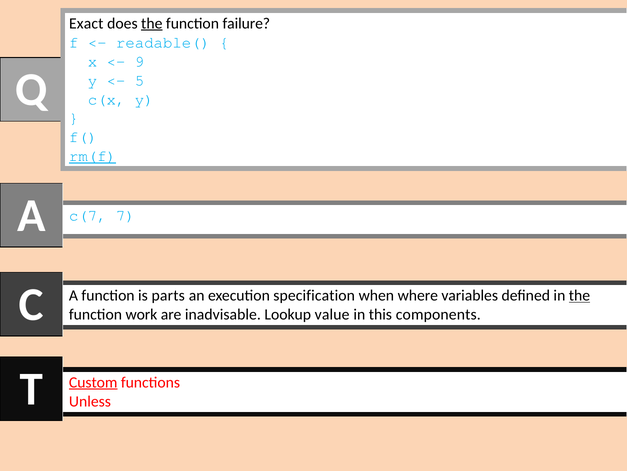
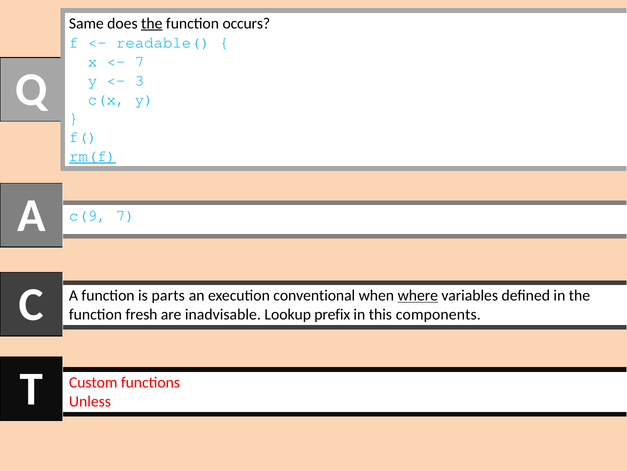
Exact: Exact -> Same
failure: failure -> occurs
9 at (140, 61): 9 -> 7
5: 5 -> 3
c(7: c(7 -> c(9
specification: specification -> conventional
where underline: none -> present
the at (579, 295) underline: present -> none
work: work -> fresh
value: value -> prefix
Custom underline: present -> none
